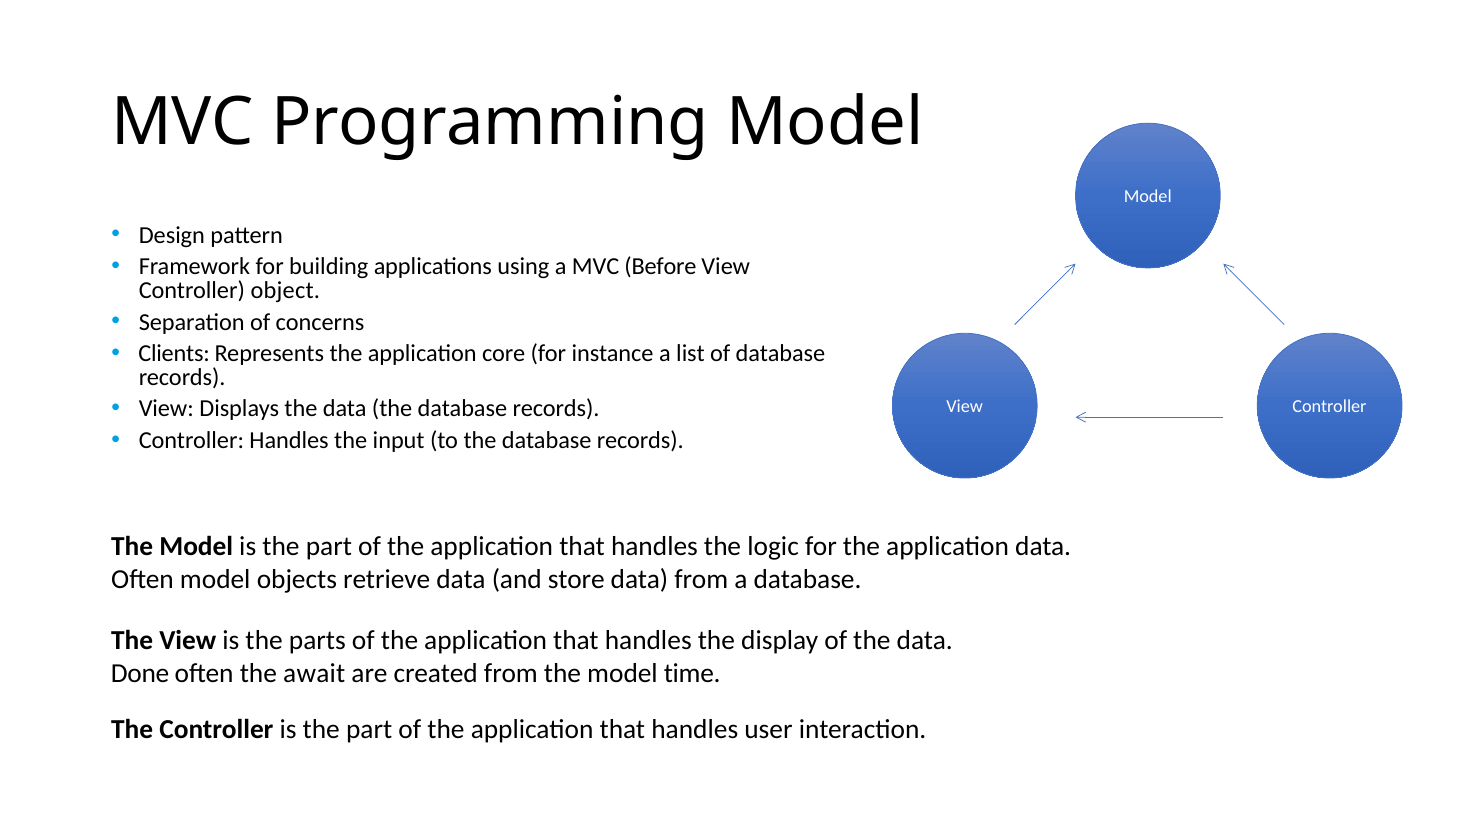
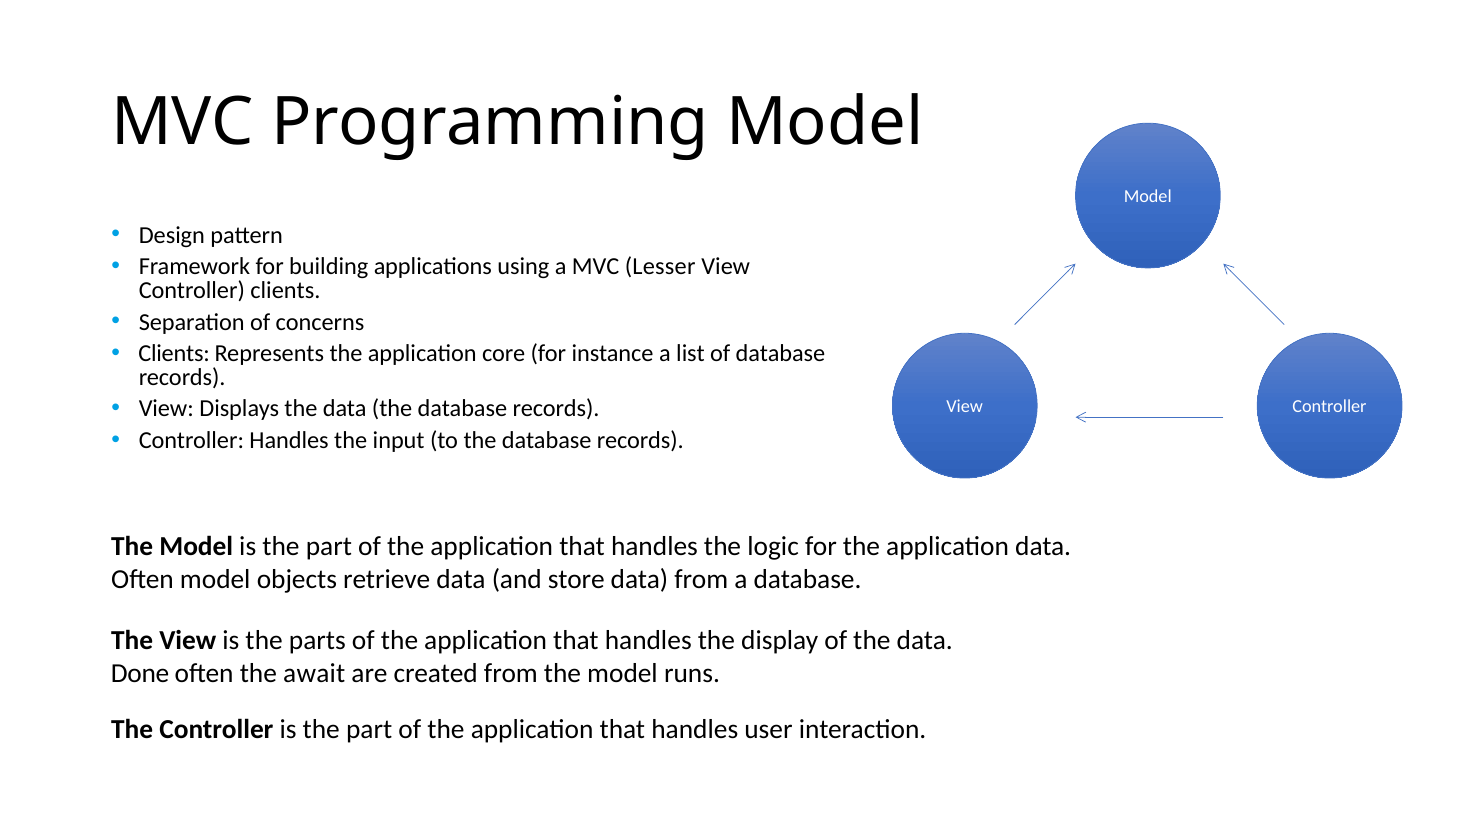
Before: Before -> Lesser
Controller object: object -> clients
time: time -> runs
